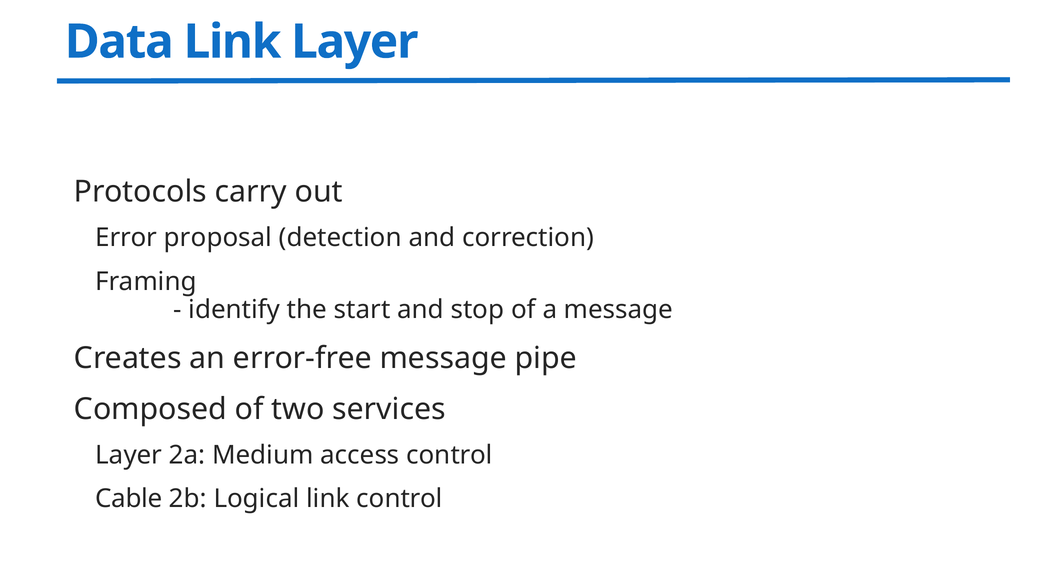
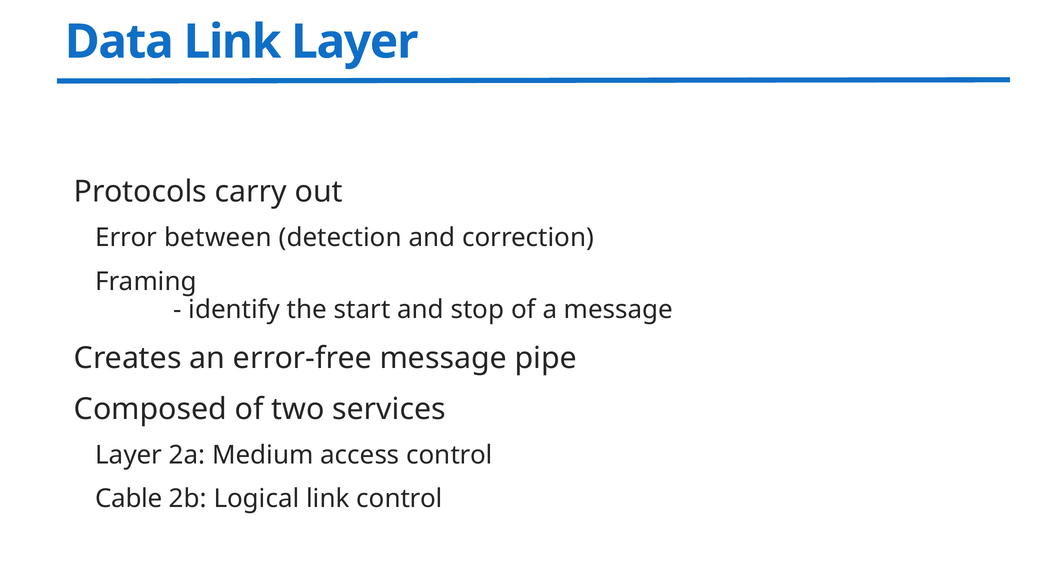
proposal: proposal -> between
